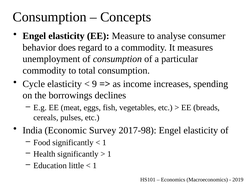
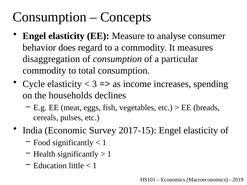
unemployment: unemployment -> disaggregation
9: 9 -> 3
borrowings: borrowings -> households
2017-98: 2017-98 -> 2017-15
